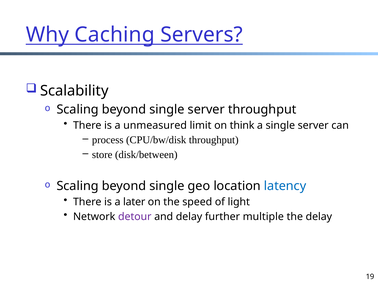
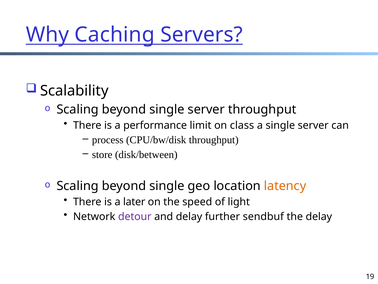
unmeasured: unmeasured -> performance
think: think -> class
latency colour: blue -> orange
multiple: multiple -> sendbuf
